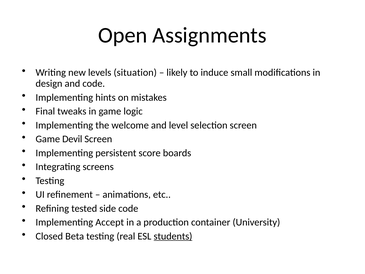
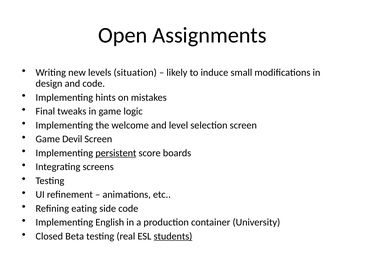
persistent underline: none -> present
tested: tested -> eating
Accept: Accept -> English
